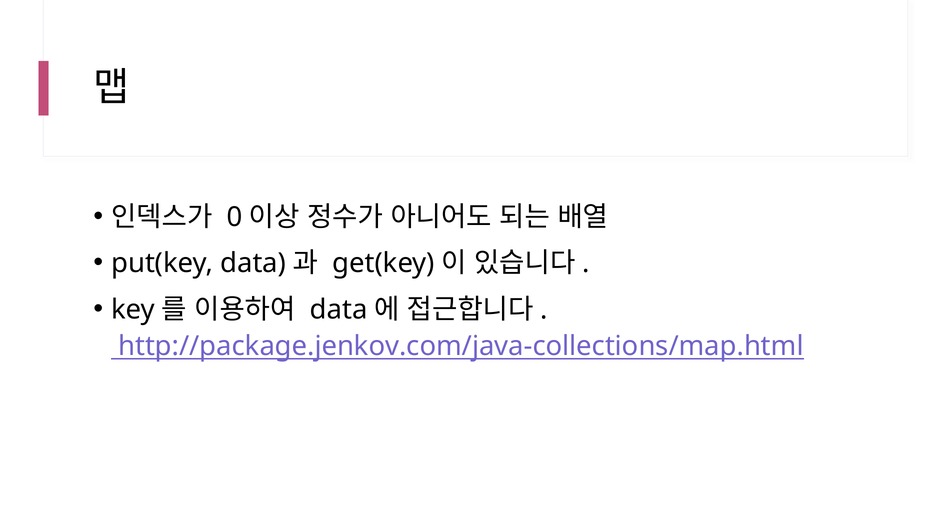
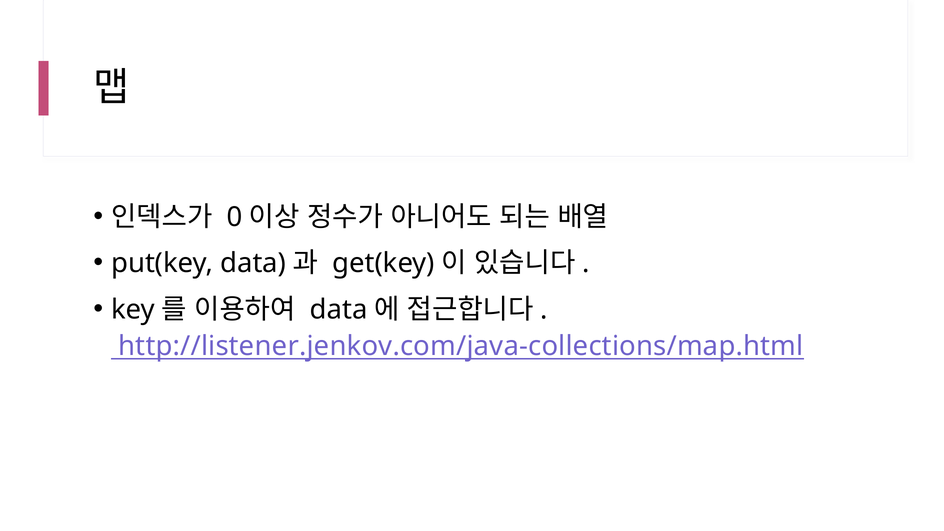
http://package.jenkov.com/java-collections/map.html: http://package.jenkov.com/java-collections/map.html -> http://listener.jenkov.com/java-collections/map.html
